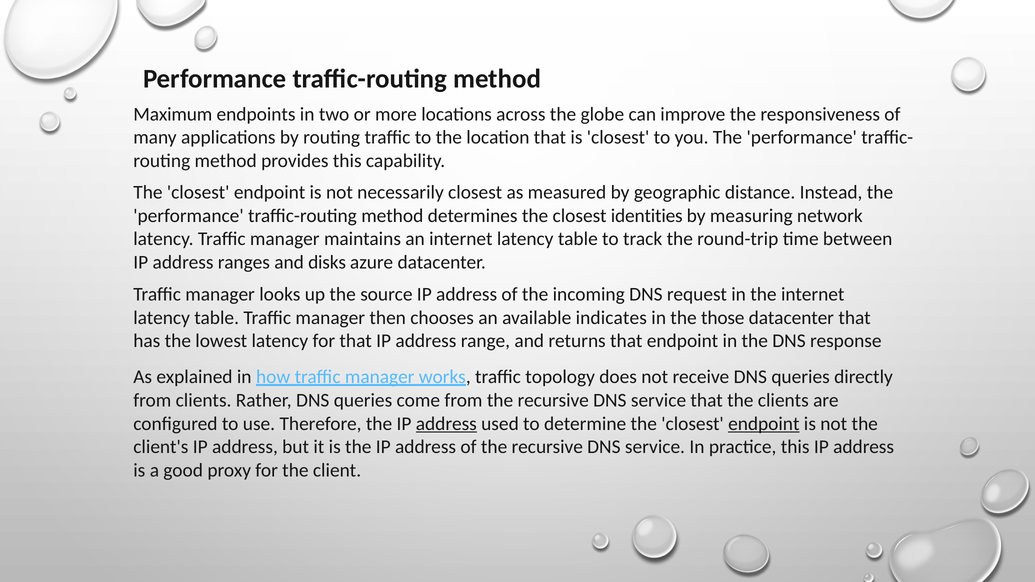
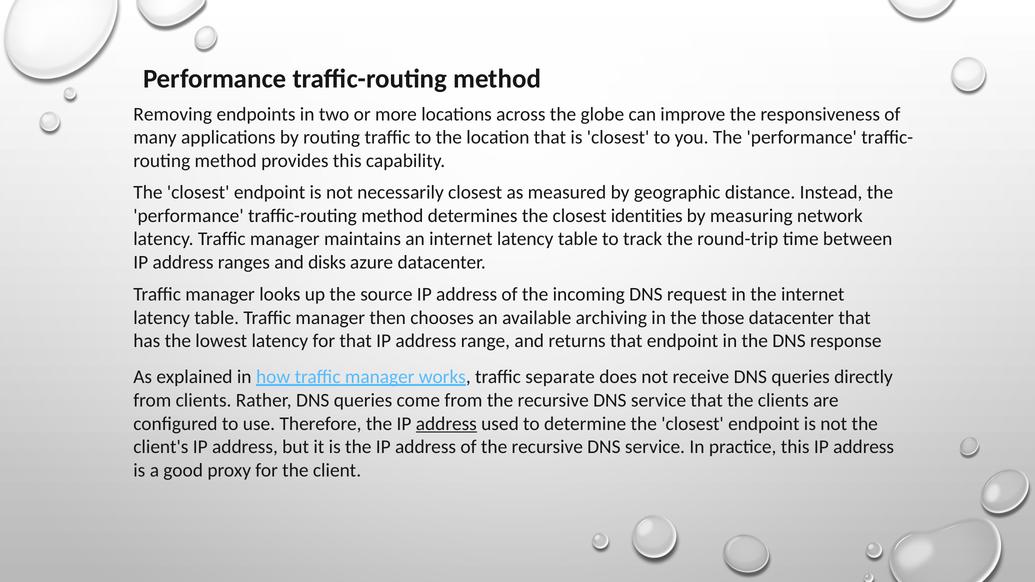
Maximum: Maximum -> Removing
indicates: indicates -> archiving
topology: topology -> separate
endpoint at (764, 424) underline: present -> none
